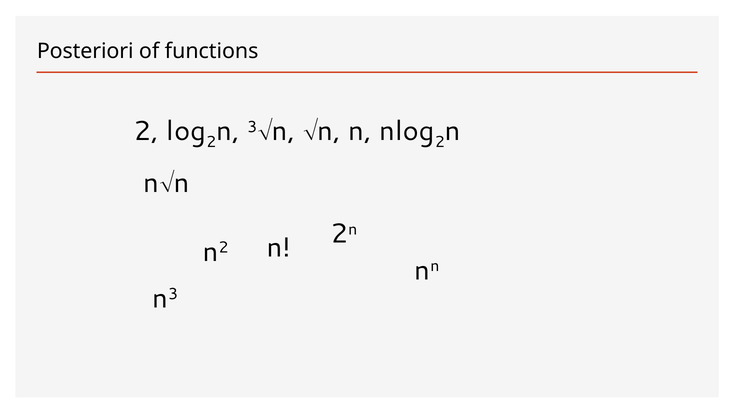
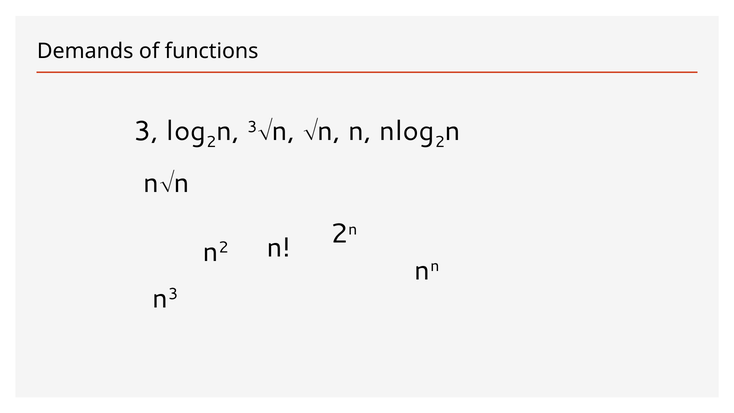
Posteriori: Posteriori -> Demands
2 at (146, 131): 2 -> 3
